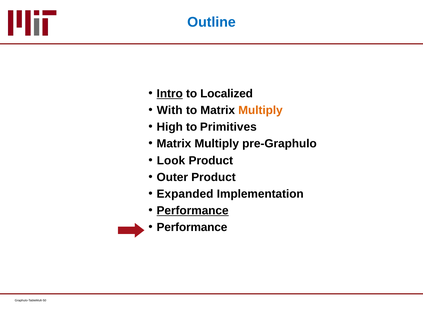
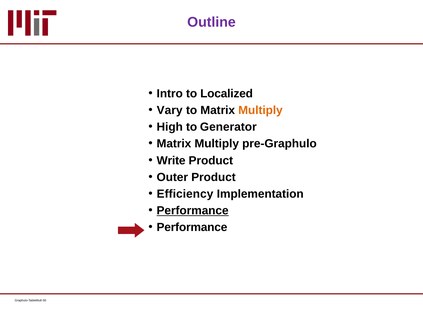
Outline colour: blue -> purple
Intro underline: present -> none
With: With -> Vary
Primitives: Primitives -> Generator
Look: Look -> Write
Expanded: Expanded -> Efficiency
